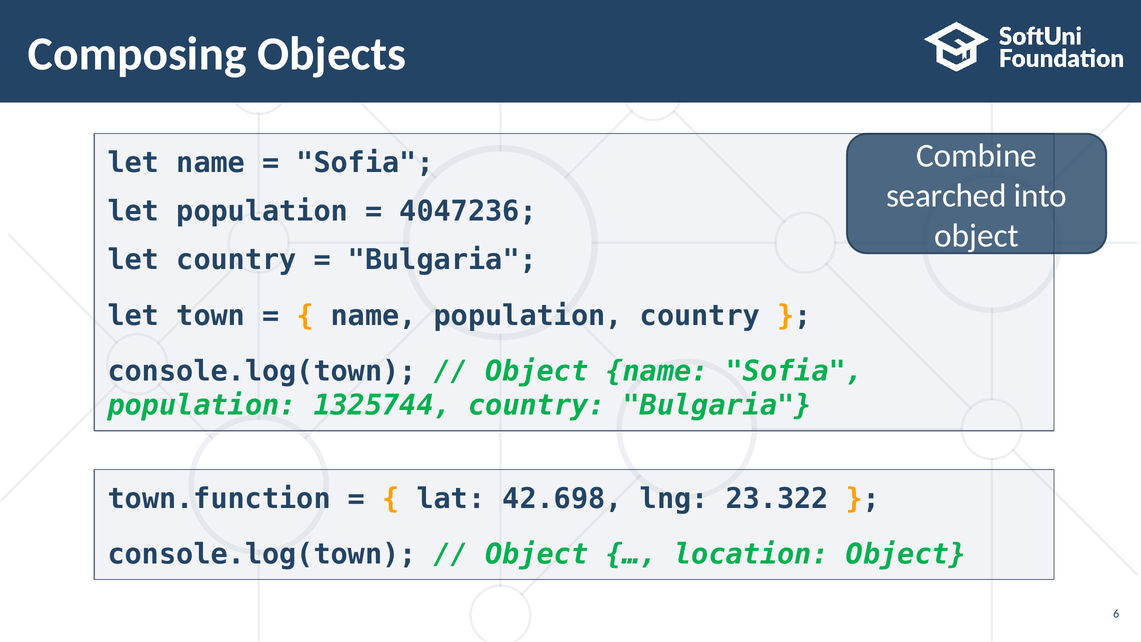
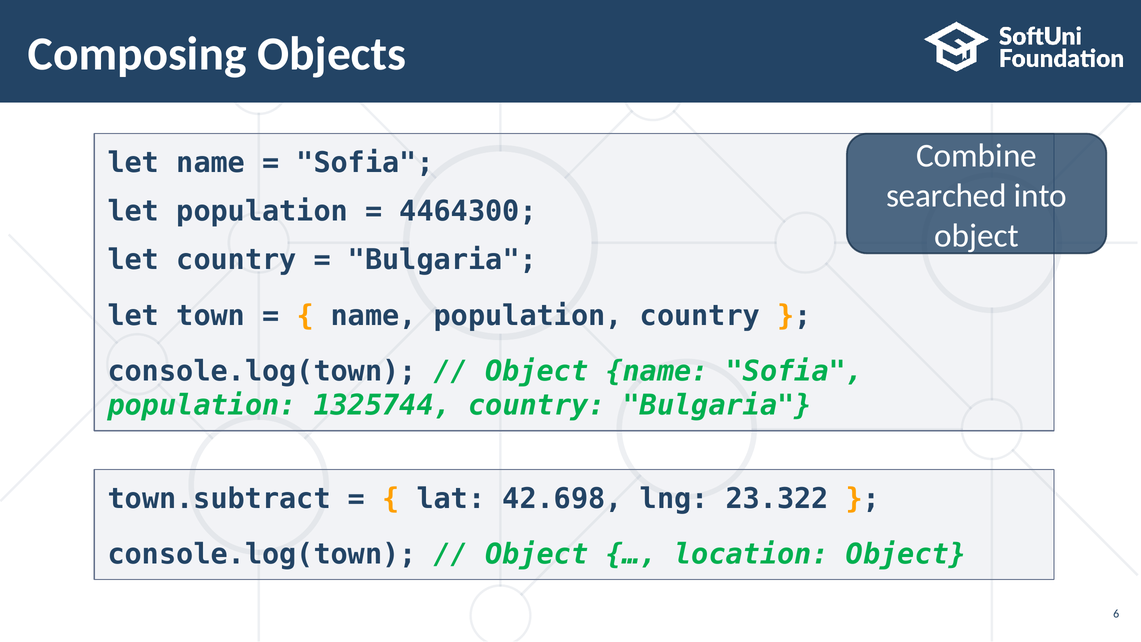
4047236: 4047236 -> 4464300
town.function: town.function -> town.subtract
